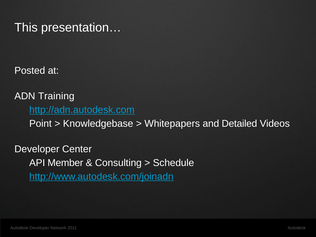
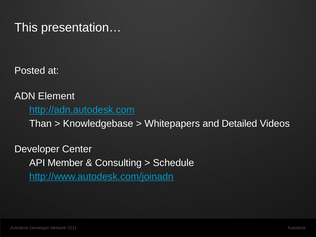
Training: Training -> Element
Point: Point -> Than
